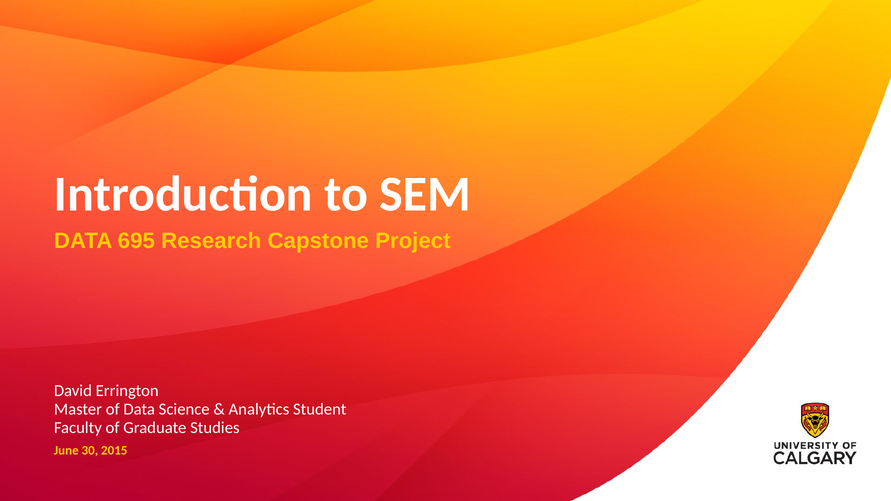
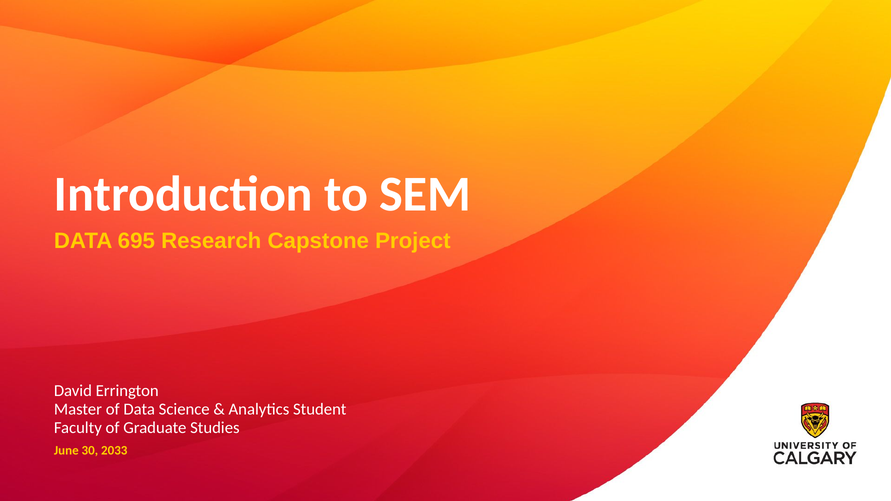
2015: 2015 -> 2033
